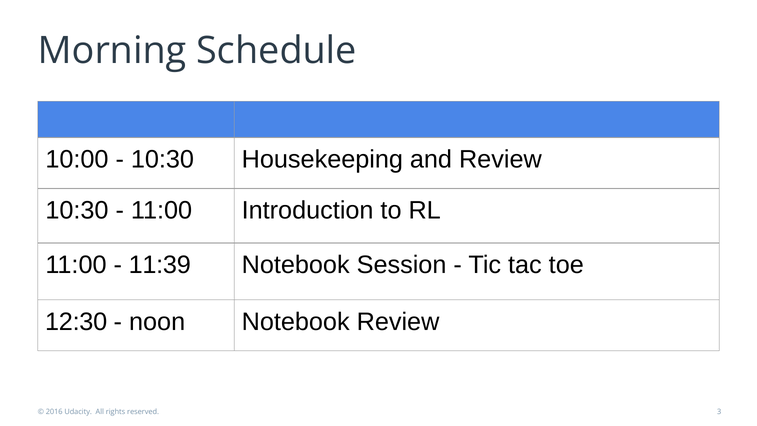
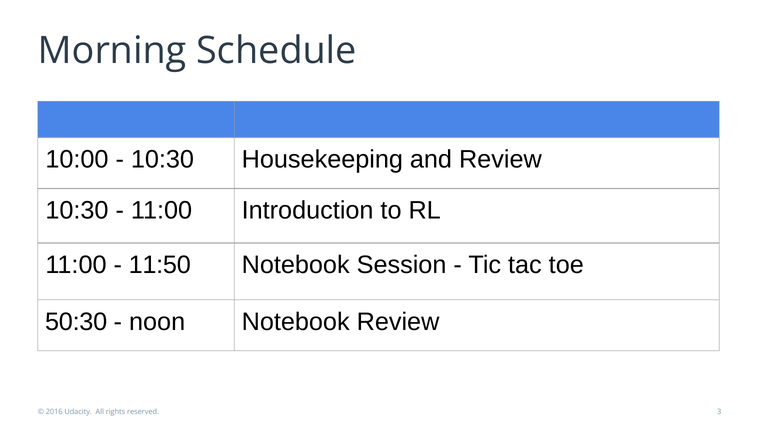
11:39: 11:39 -> 11:50
12:30: 12:30 -> 50:30
